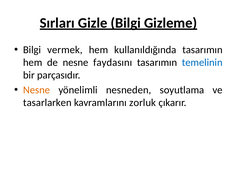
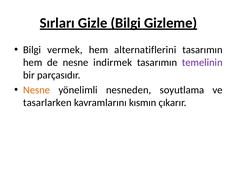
kullanıldığında: kullanıldığında -> alternatiflerini
faydasını: faydasını -> indirmek
temelinin colour: blue -> purple
zorluk: zorluk -> kısmın
